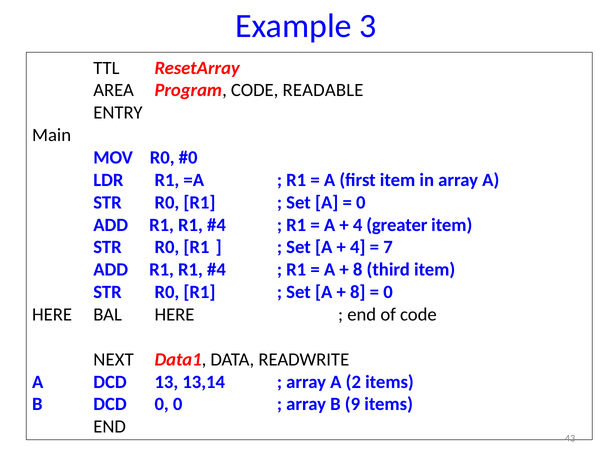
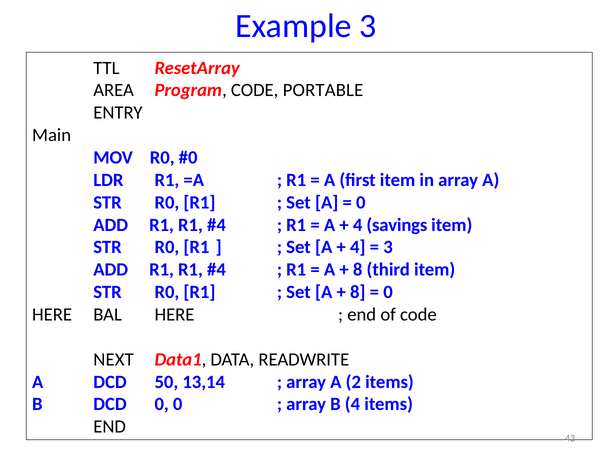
READABLE: READABLE -> PORTABLE
greater: greater -> savings
7 at (388, 247): 7 -> 3
13: 13 -> 50
B 9: 9 -> 4
